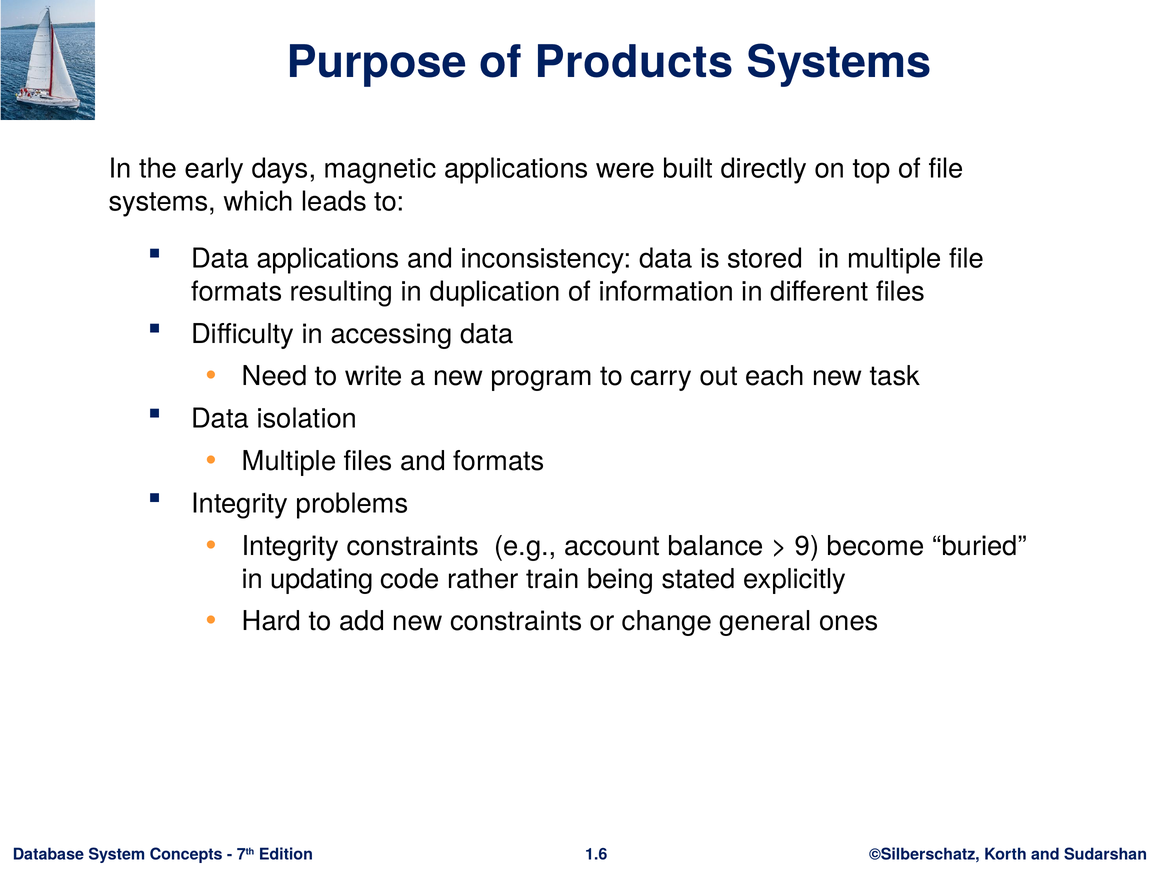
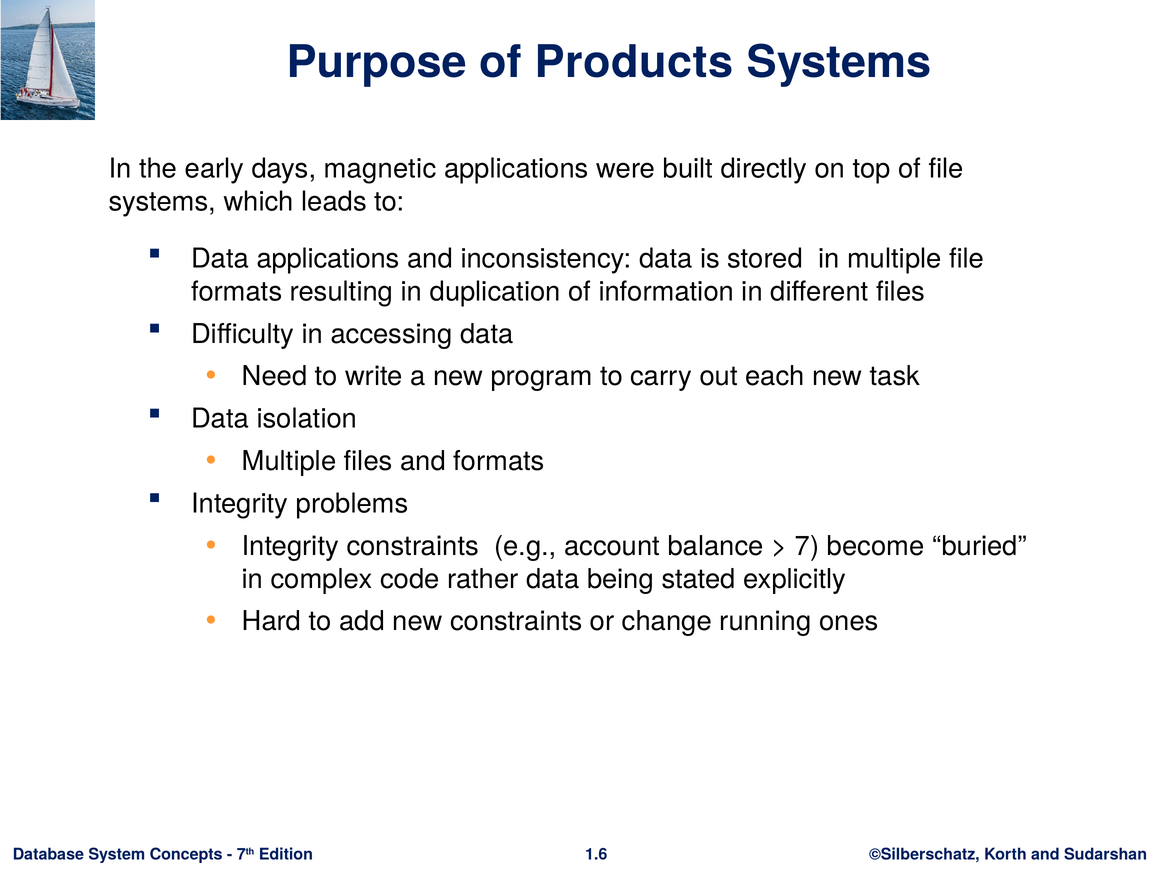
9: 9 -> 7
updating: updating -> complex
rather train: train -> data
general: general -> running
